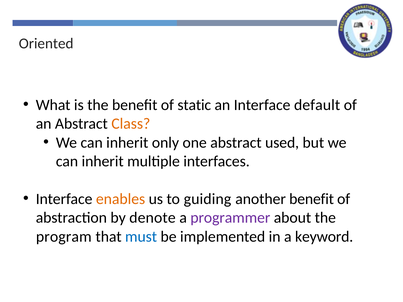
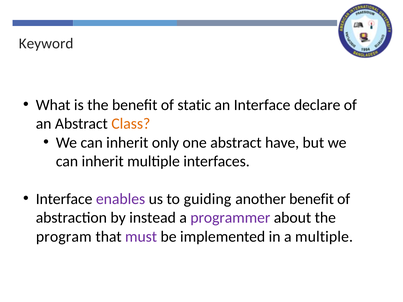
Oriented: Oriented -> Keyword
default: default -> declare
used: used -> have
enables colour: orange -> purple
denote: denote -> instead
must colour: blue -> purple
a keyword: keyword -> multiple
